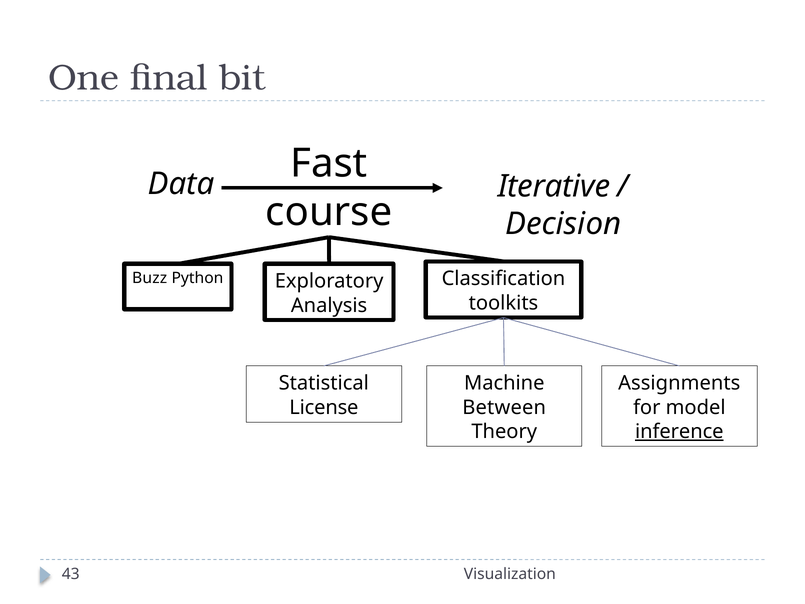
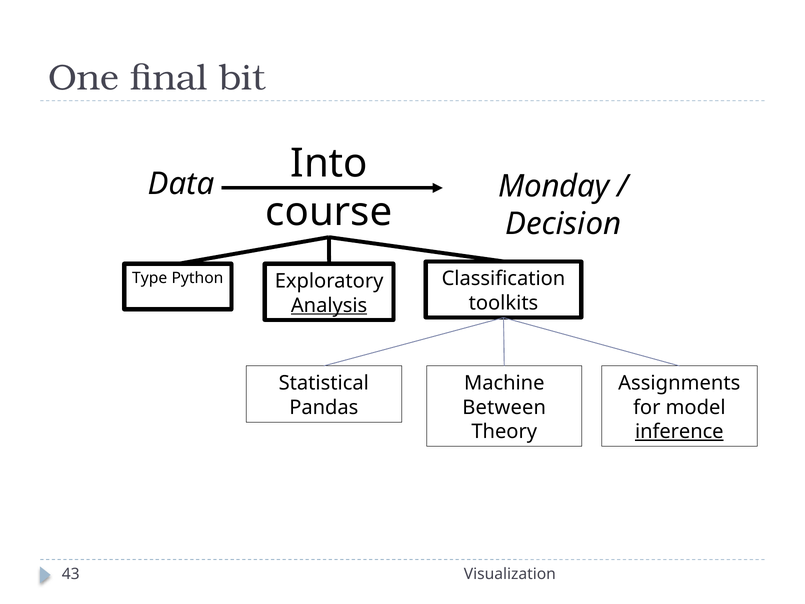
Fast: Fast -> Into
Iterative: Iterative -> Monday
Buzz: Buzz -> Type
Analysis underline: none -> present
License: License -> Pandas
